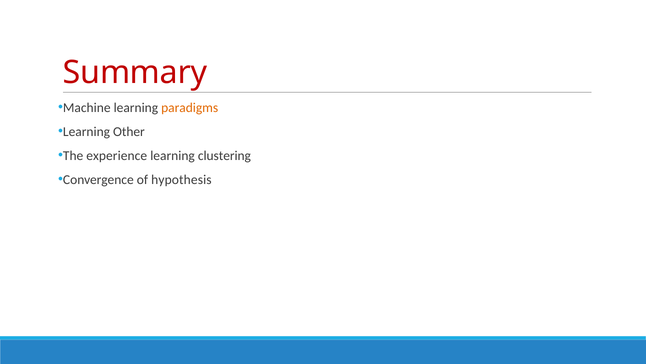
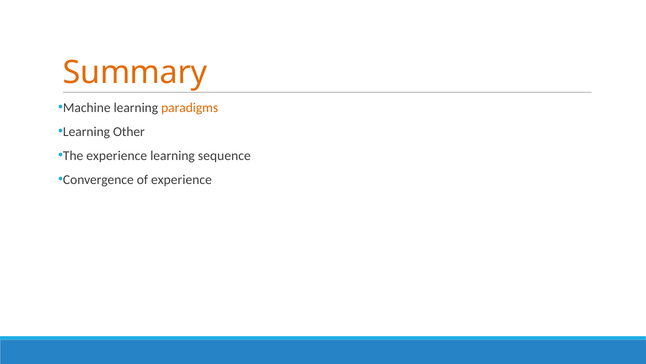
Summary colour: red -> orange
clustering: clustering -> sequence
of hypothesis: hypothesis -> experience
